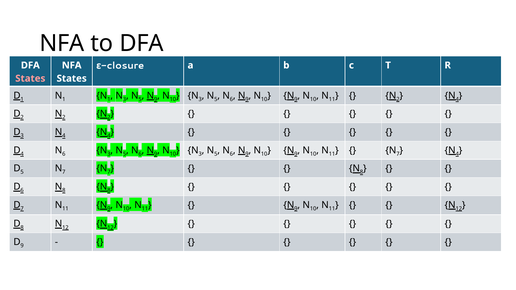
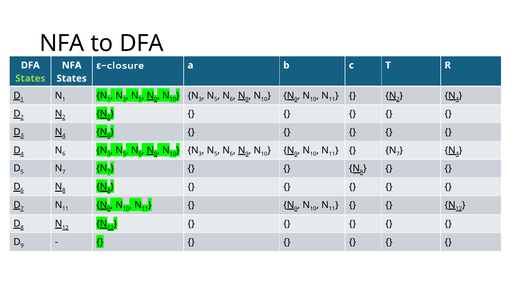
States at (30, 79) colour: pink -> light green
